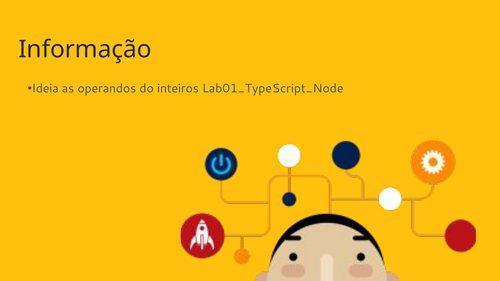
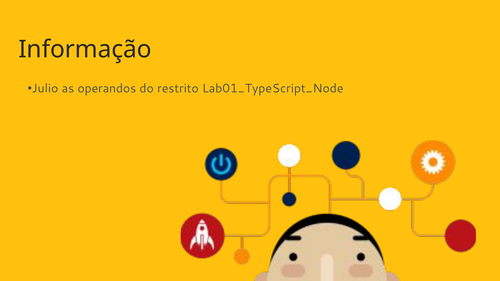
Ideia: Ideia -> Julio
inteiros: inteiros -> restrito
